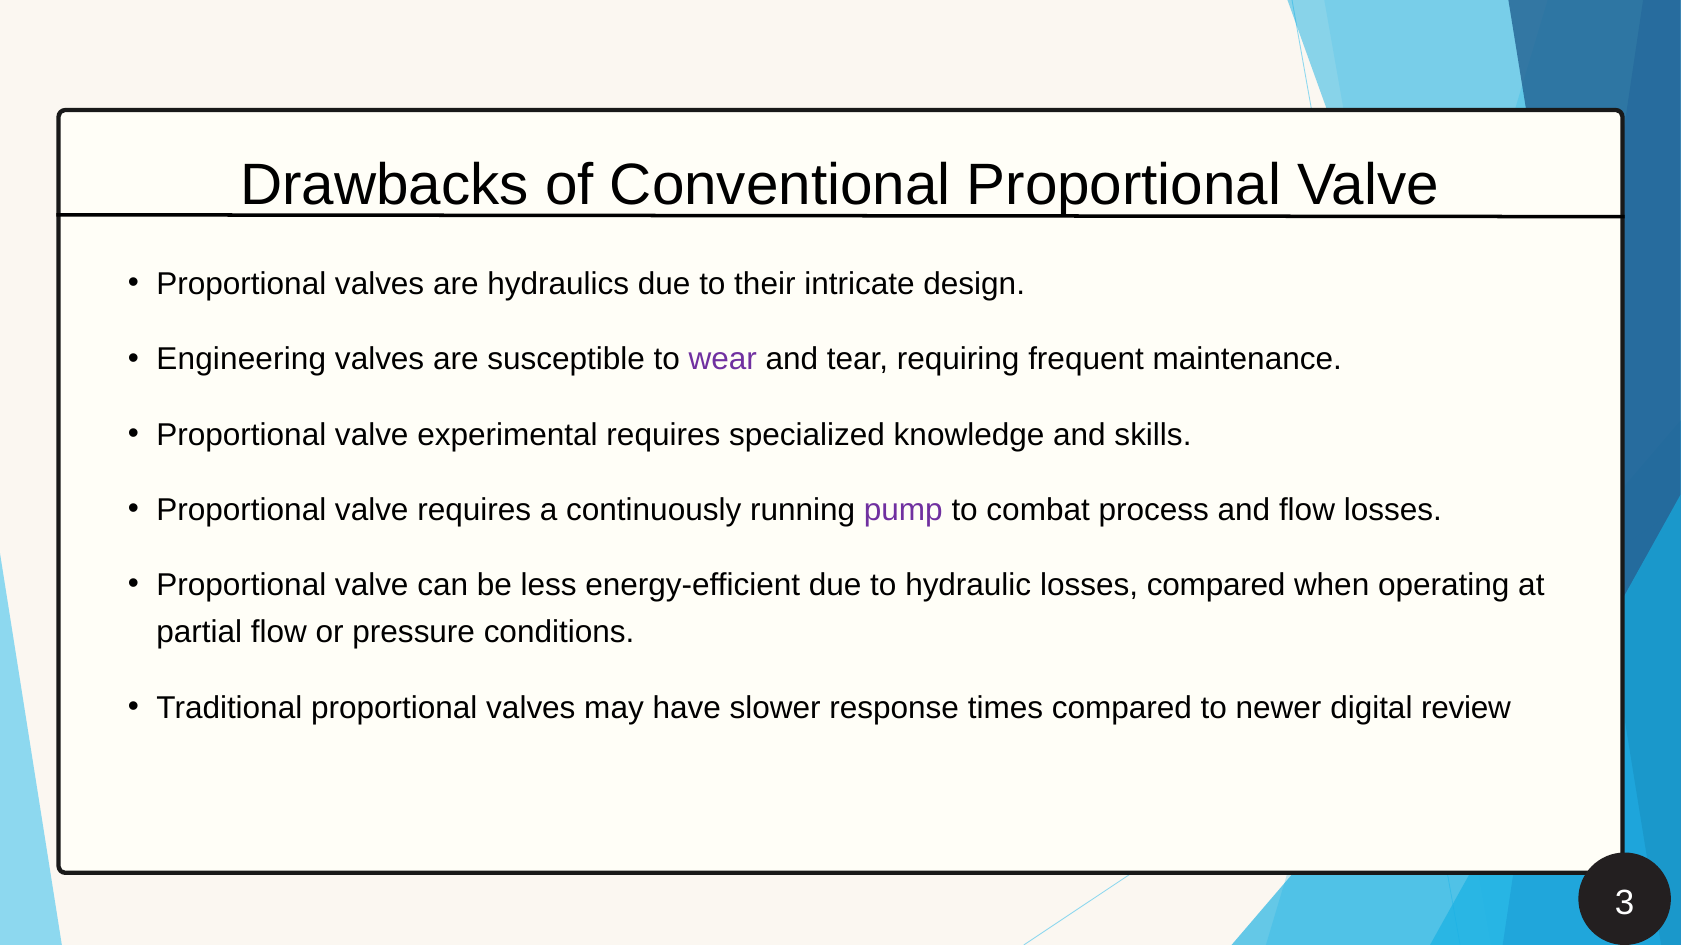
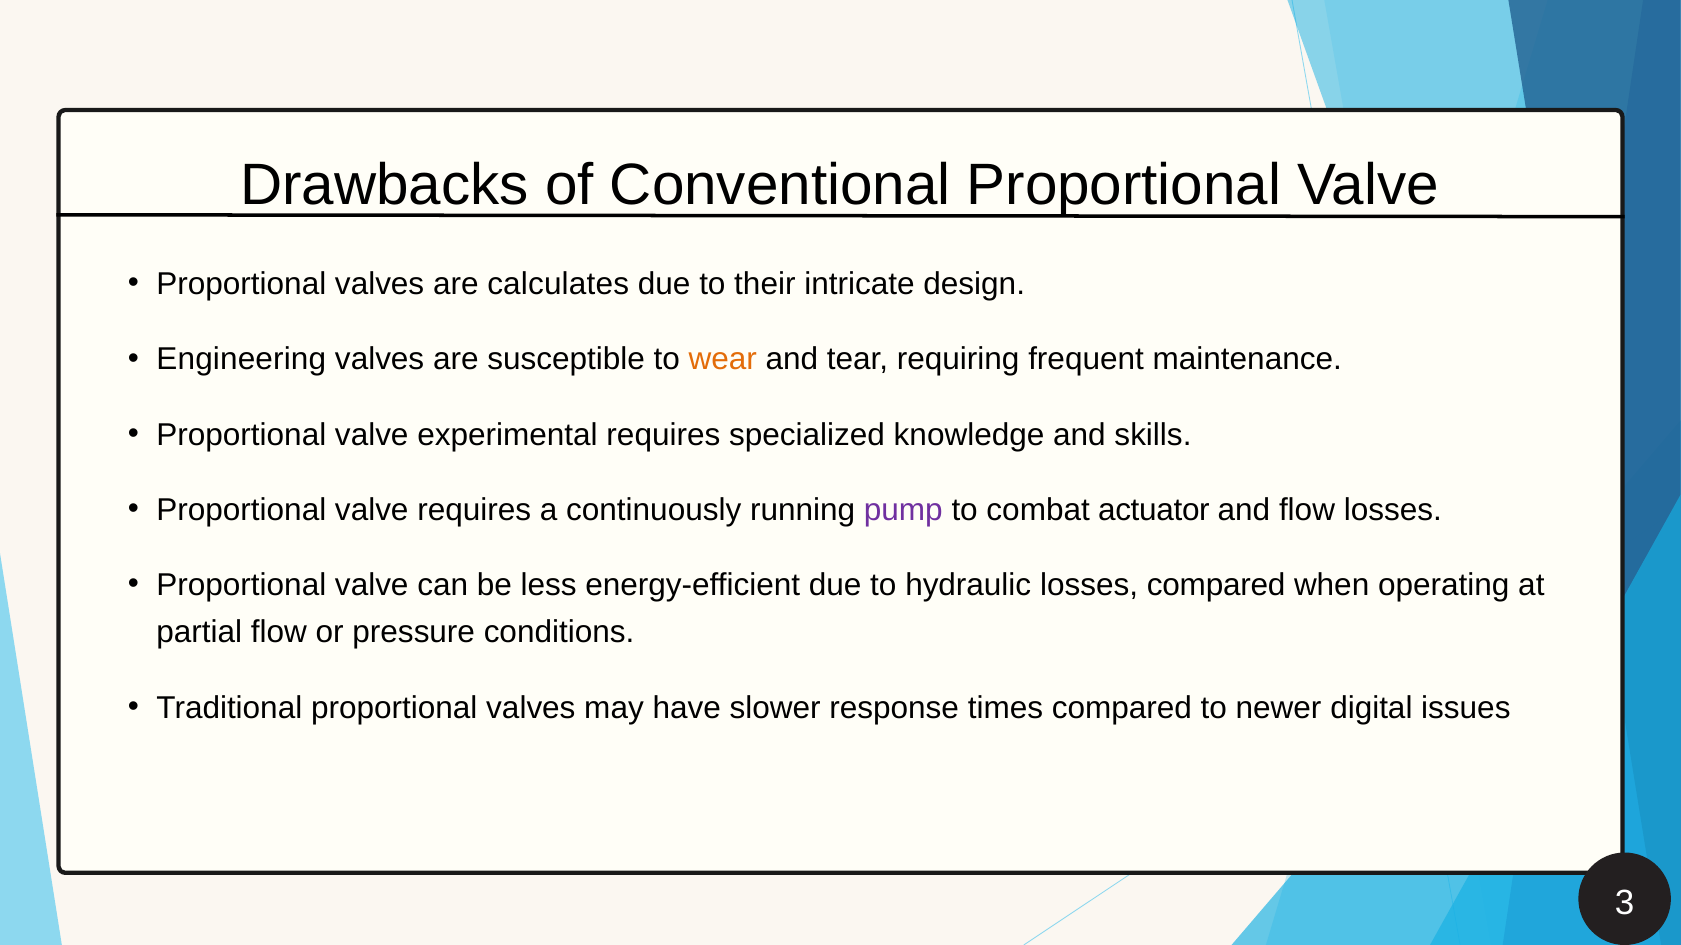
hydraulics: hydraulics -> calculates
wear colour: purple -> orange
process: process -> actuator
review: review -> issues
